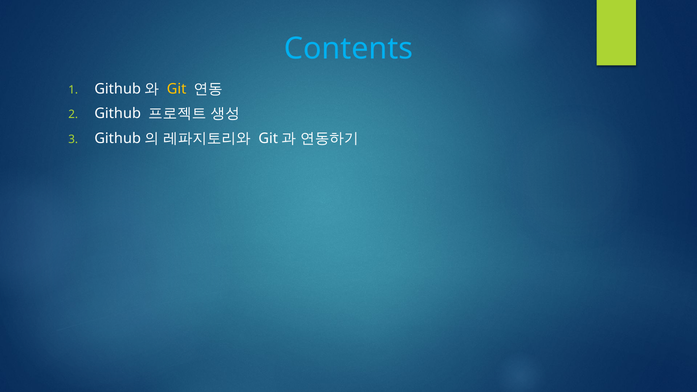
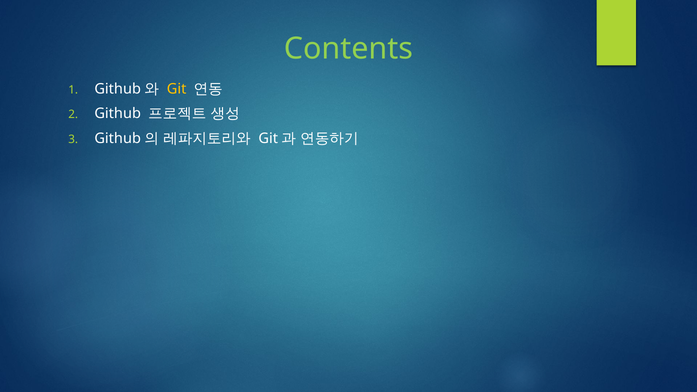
Contents colour: light blue -> light green
